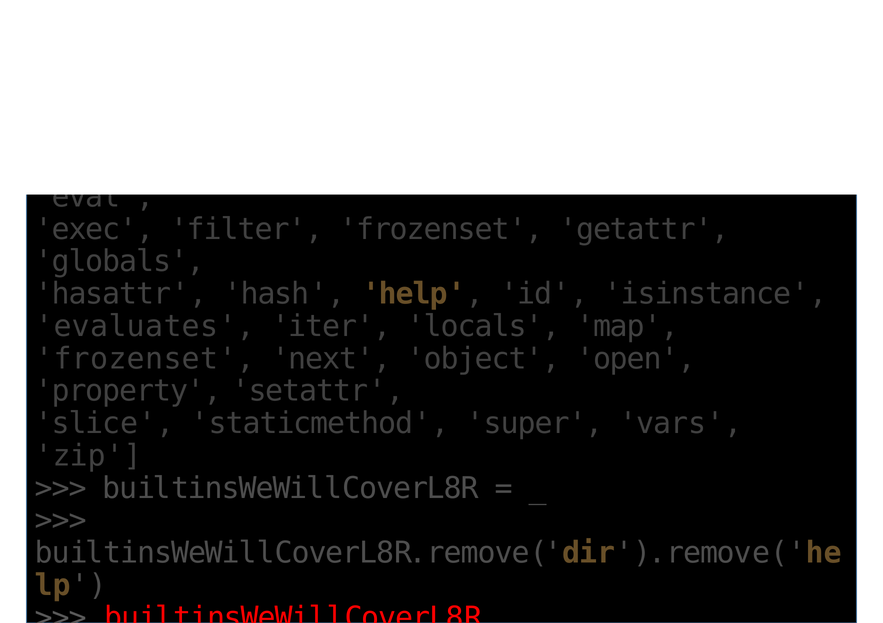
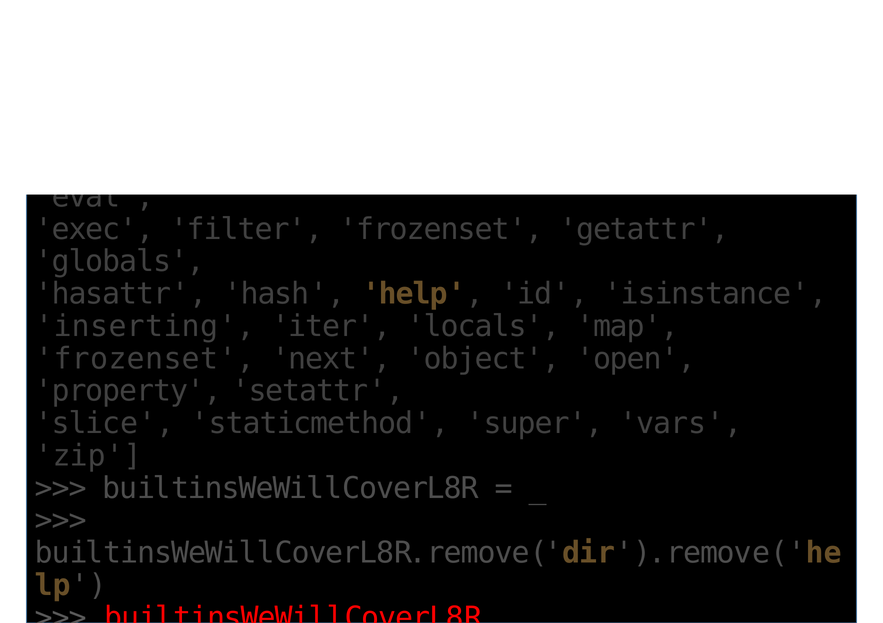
evaluates: evaluates -> inserting
